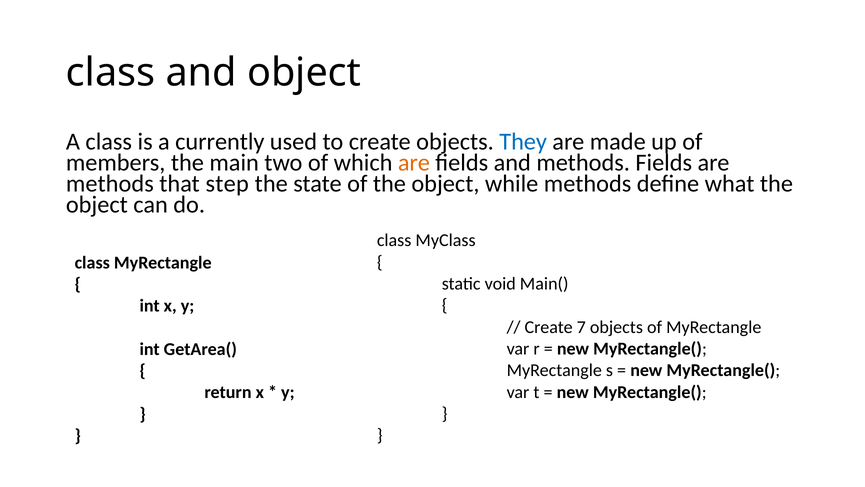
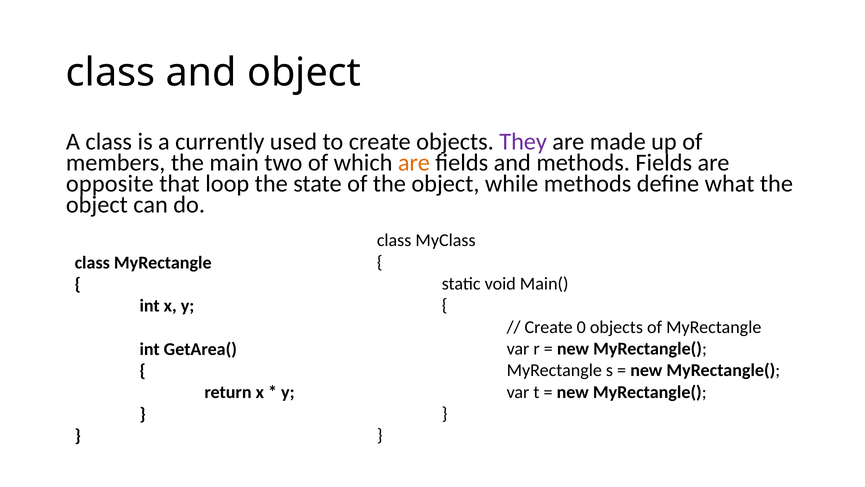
They colour: blue -> purple
methods at (110, 184): methods -> opposite
step: step -> loop
7: 7 -> 0
